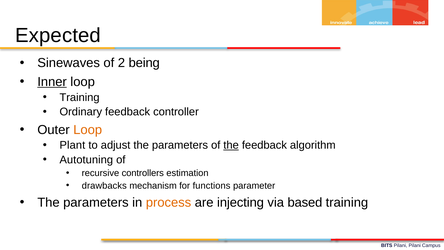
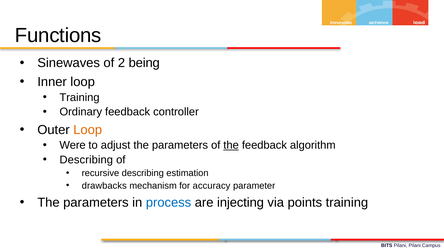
Expected: Expected -> Functions
Inner underline: present -> none
Plant: Plant -> Were
Autotuning at (86, 160): Autotuning -> Describing
recursive controllers: controllers -> describing
functions: functions -> accuracy
process colour: orange -> blue
based: based -> points
